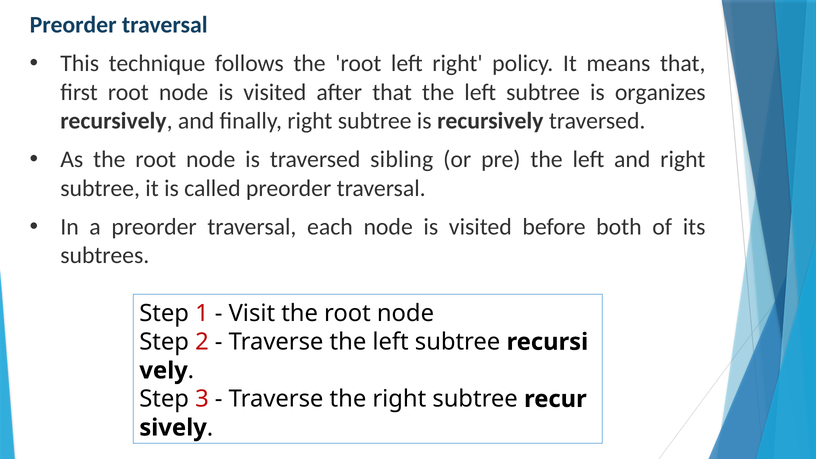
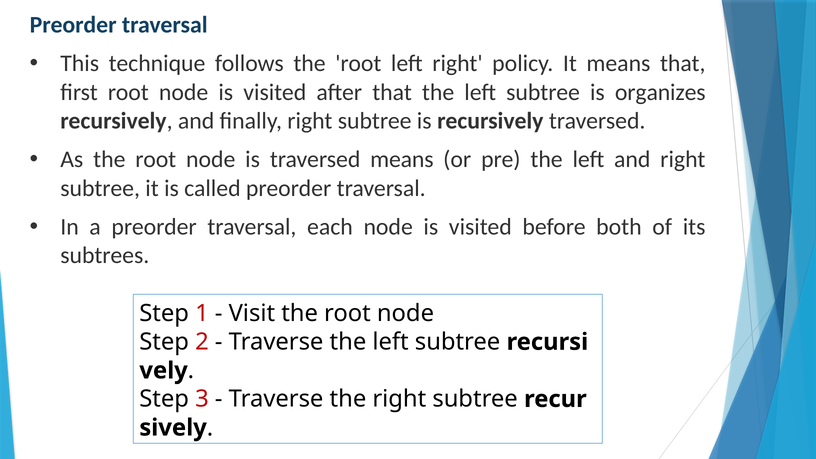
traversed sibling: sibling -> means
